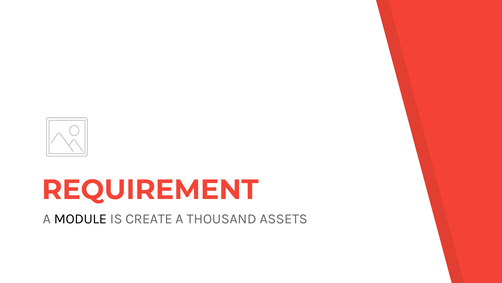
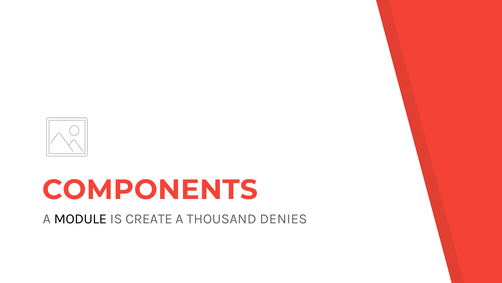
REQUIREMENT: REQUIREMENT -> COMPONENTS
ASSETS: ASSETS -> DENIES
